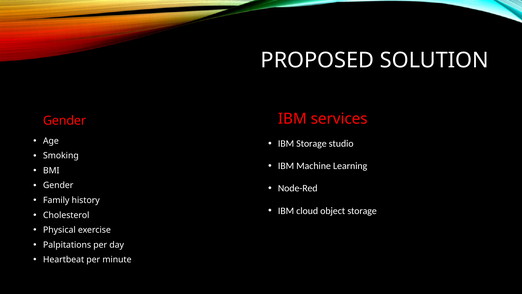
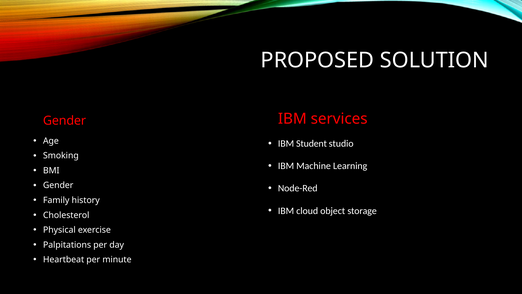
IBM Storage: Storage -> Student
